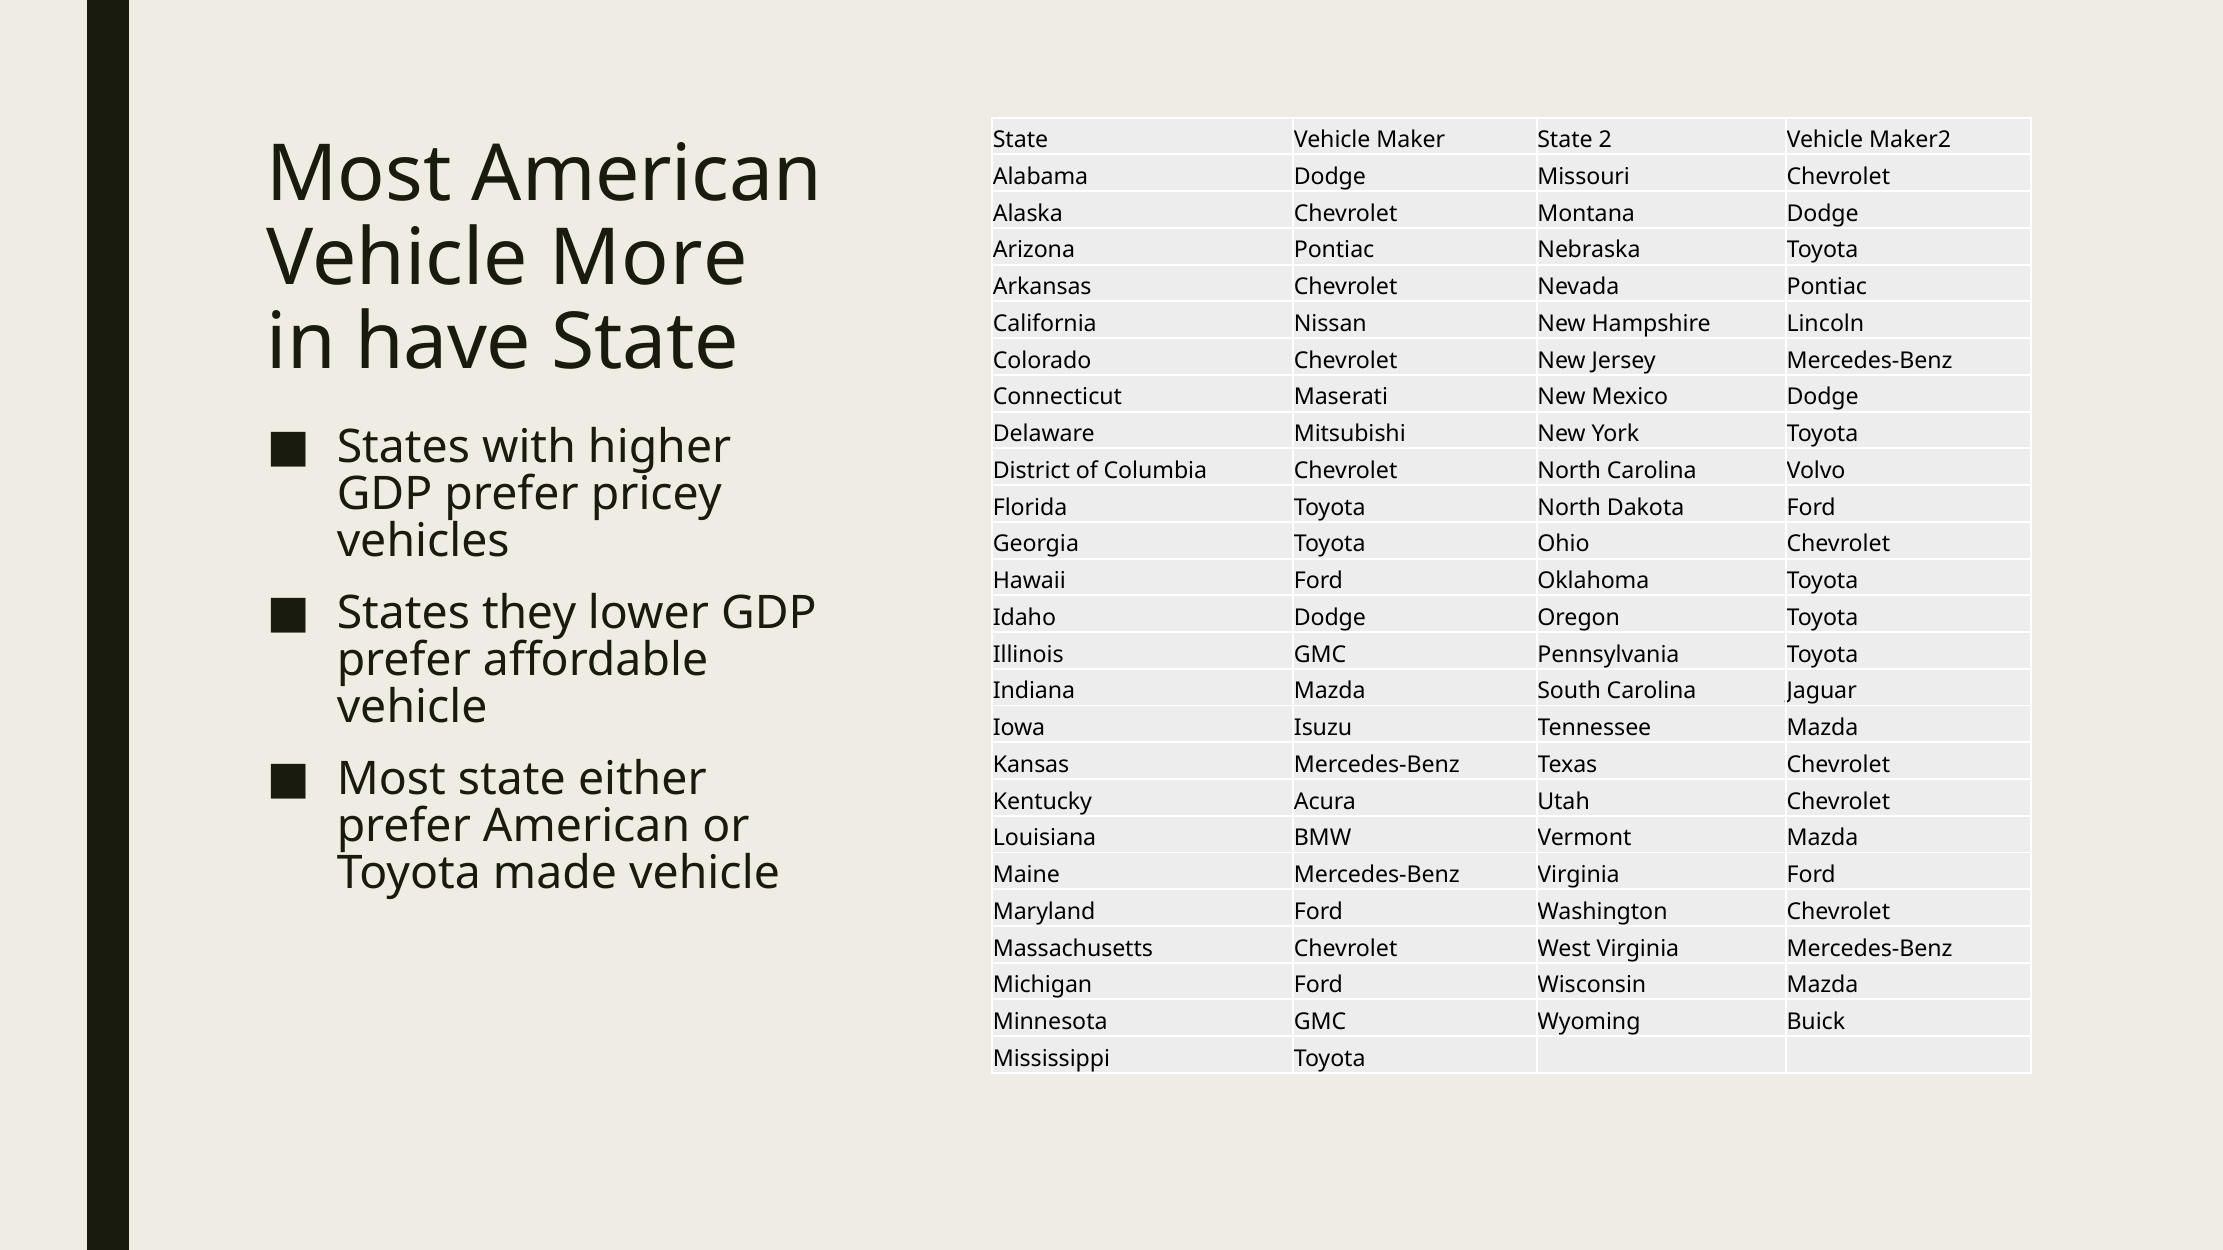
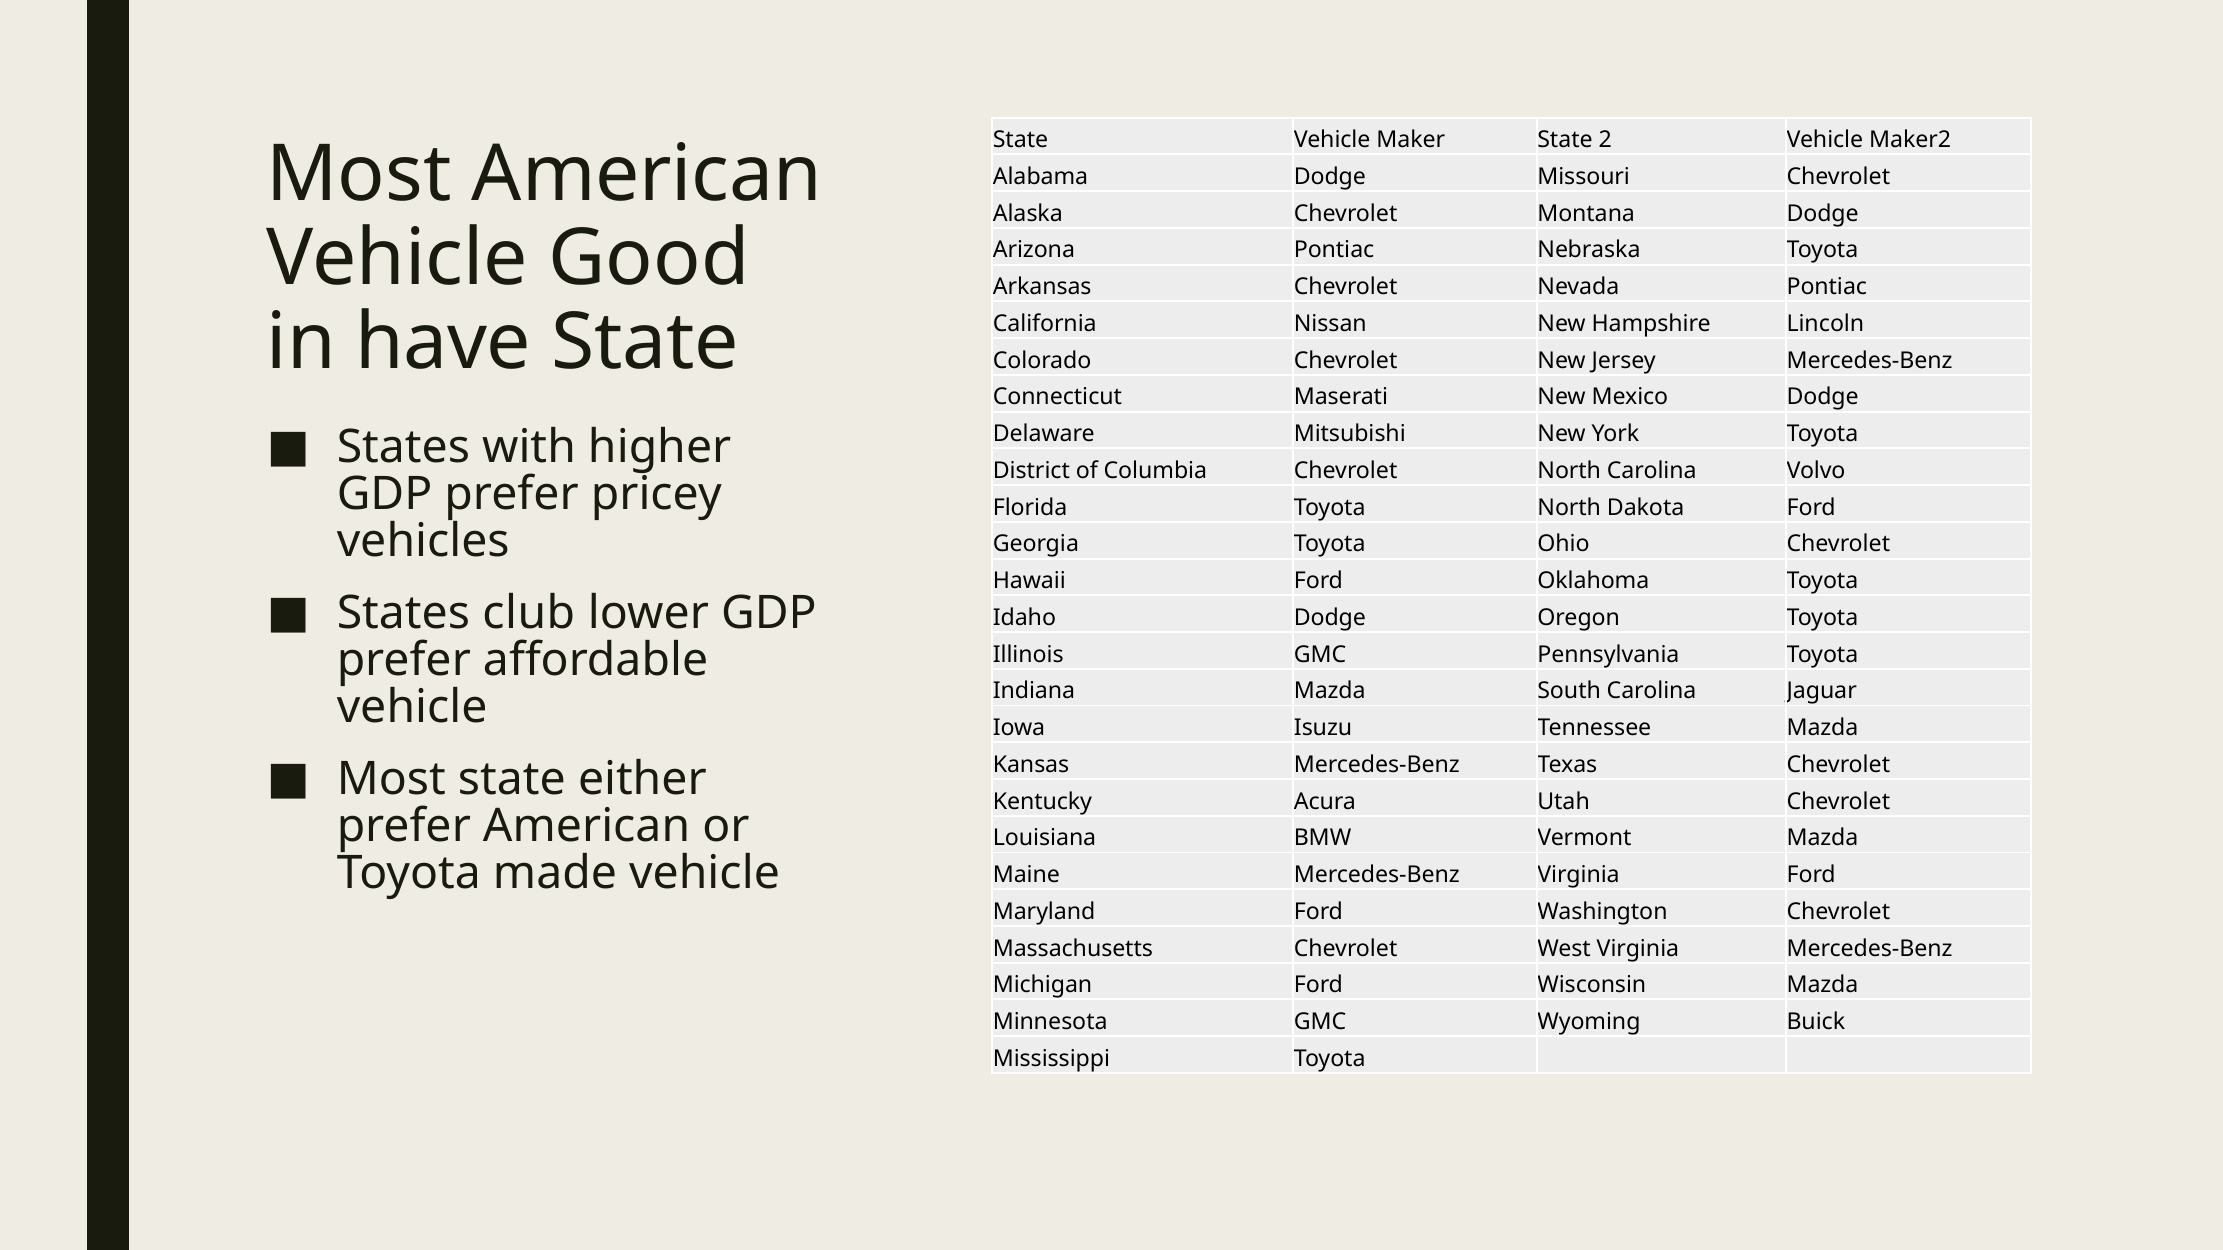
More: More -> Good
they: they -> club
